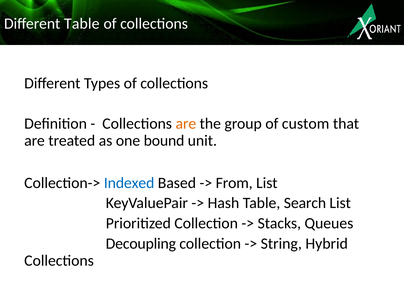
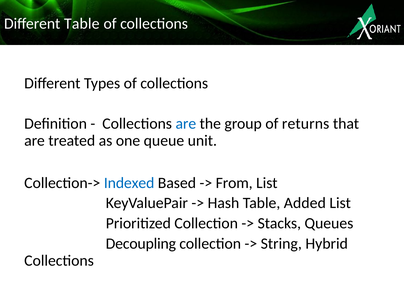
are at (186, 124) colour: orange -> blue
custom: custom -> returns
bound: bound -> queue
Search: Search -> Added
